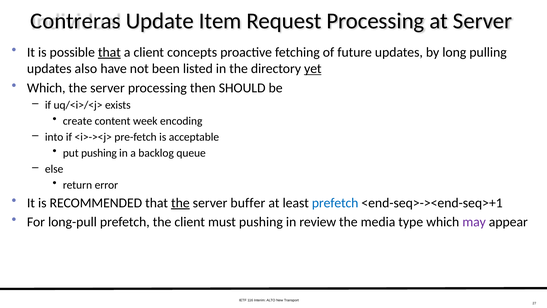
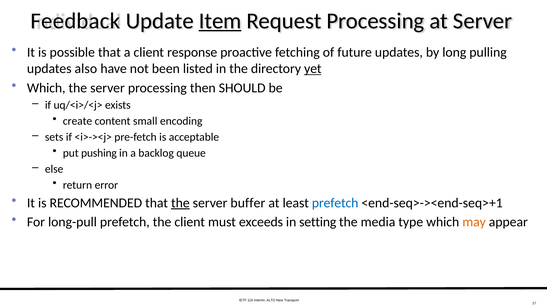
Contreras: Contreras -> Feedback
Item underline: none -> present
that at (109, 52) underline: present -> none
concepts: concepts -> response
week: week -> small
into: into -> sets
must pushing: pushing -> exceeds
review: review -> setting
may colour: purple -> orange
